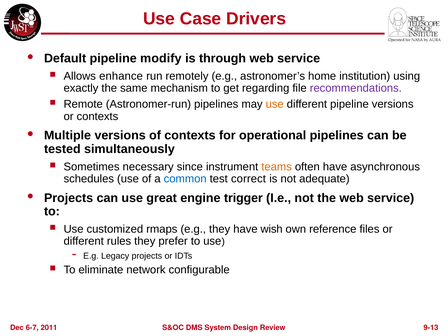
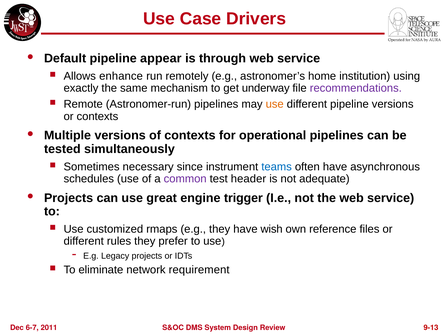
modify: modify -> appear
regarding: regarding -> underway
teams colour: orange -> blue
common colour: blue -> purple
correct: correct -> header
configurable: configurable -> requirement
